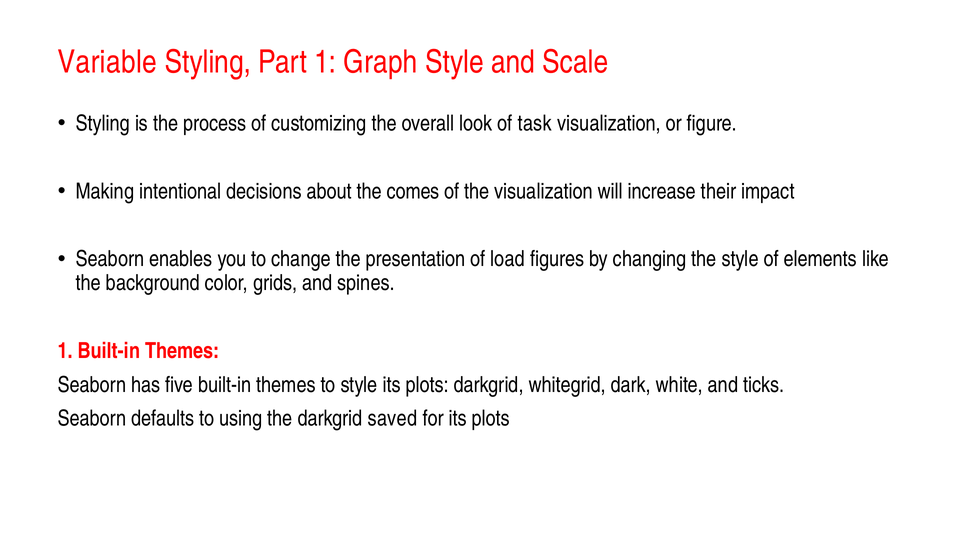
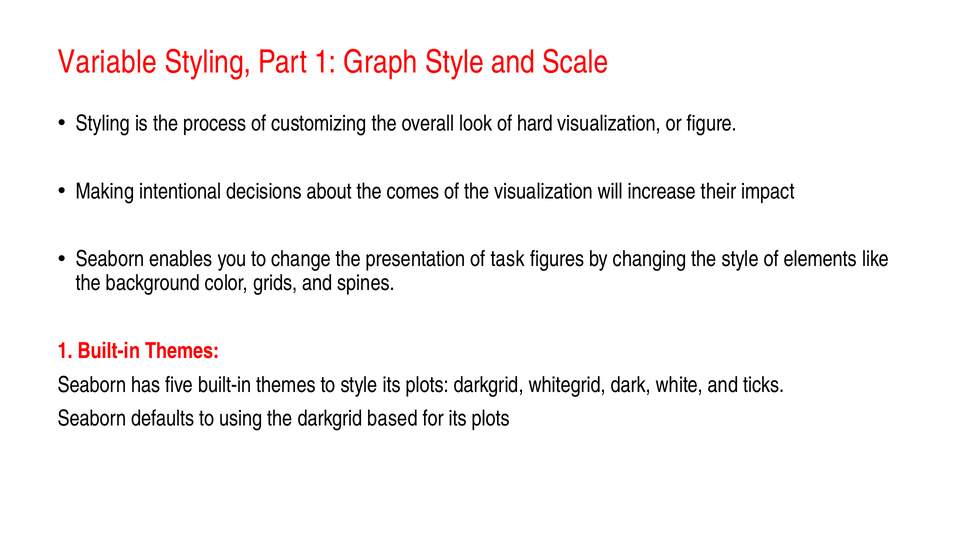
task: task -> hard
load: load -> task
saved: saved -> based
